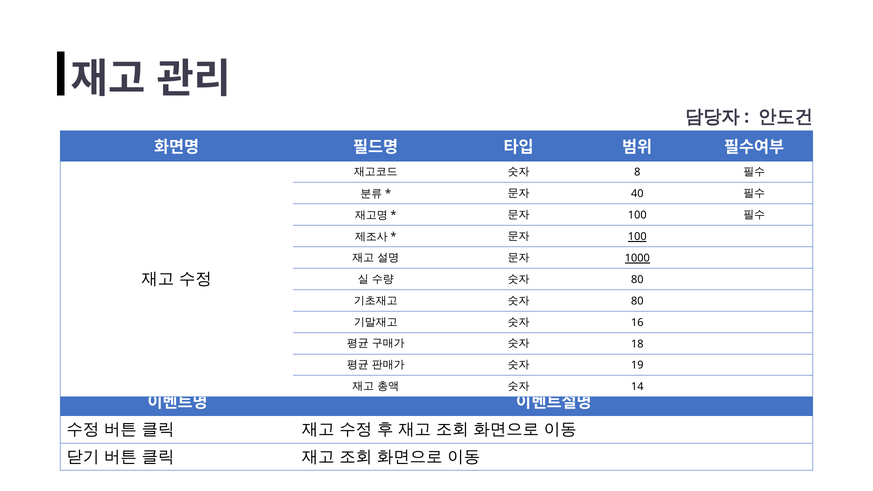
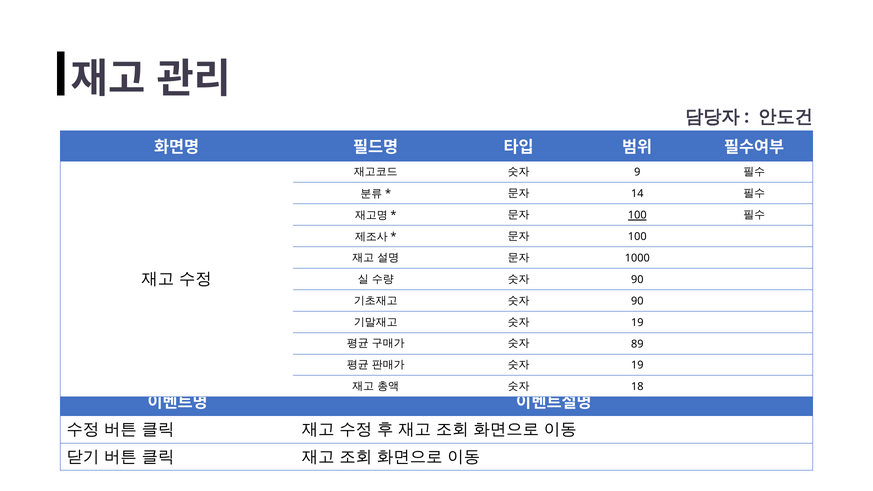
8: 8 -> 9
40: 40 -> 14
100 at (637, 215) underline: none -> present
100 at (637, 237) underline: present -> none
1000 underline: present -> none
80 at (637, 280): 80 -> 90
80 at (637, 301): 80 -> 90
16 at (637, 323): 16 -> 19
18: 18 -> 89
14: 14 -> 18
